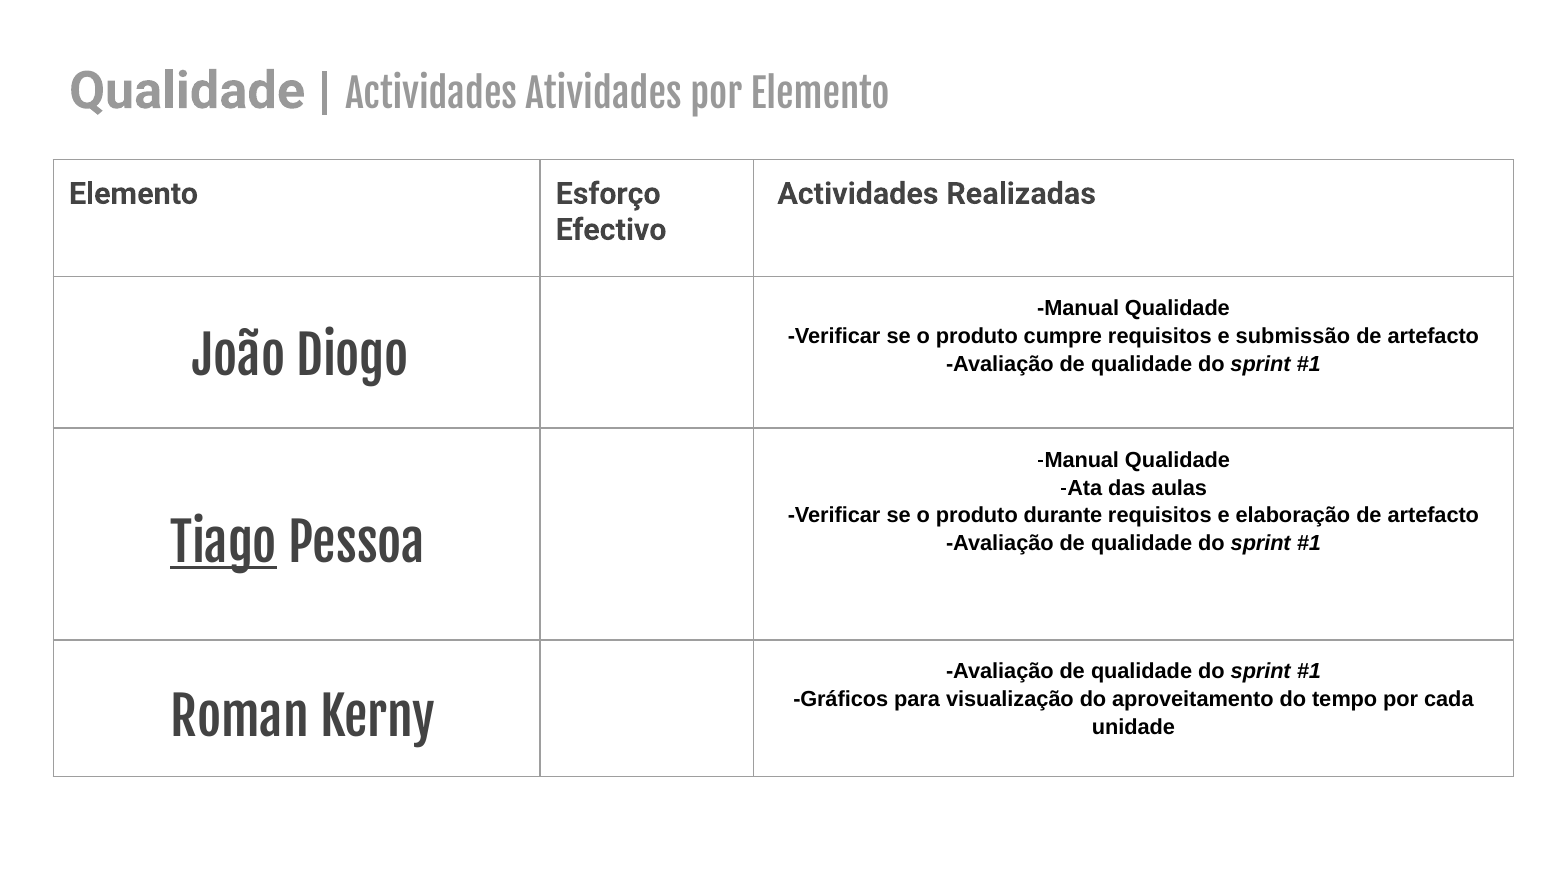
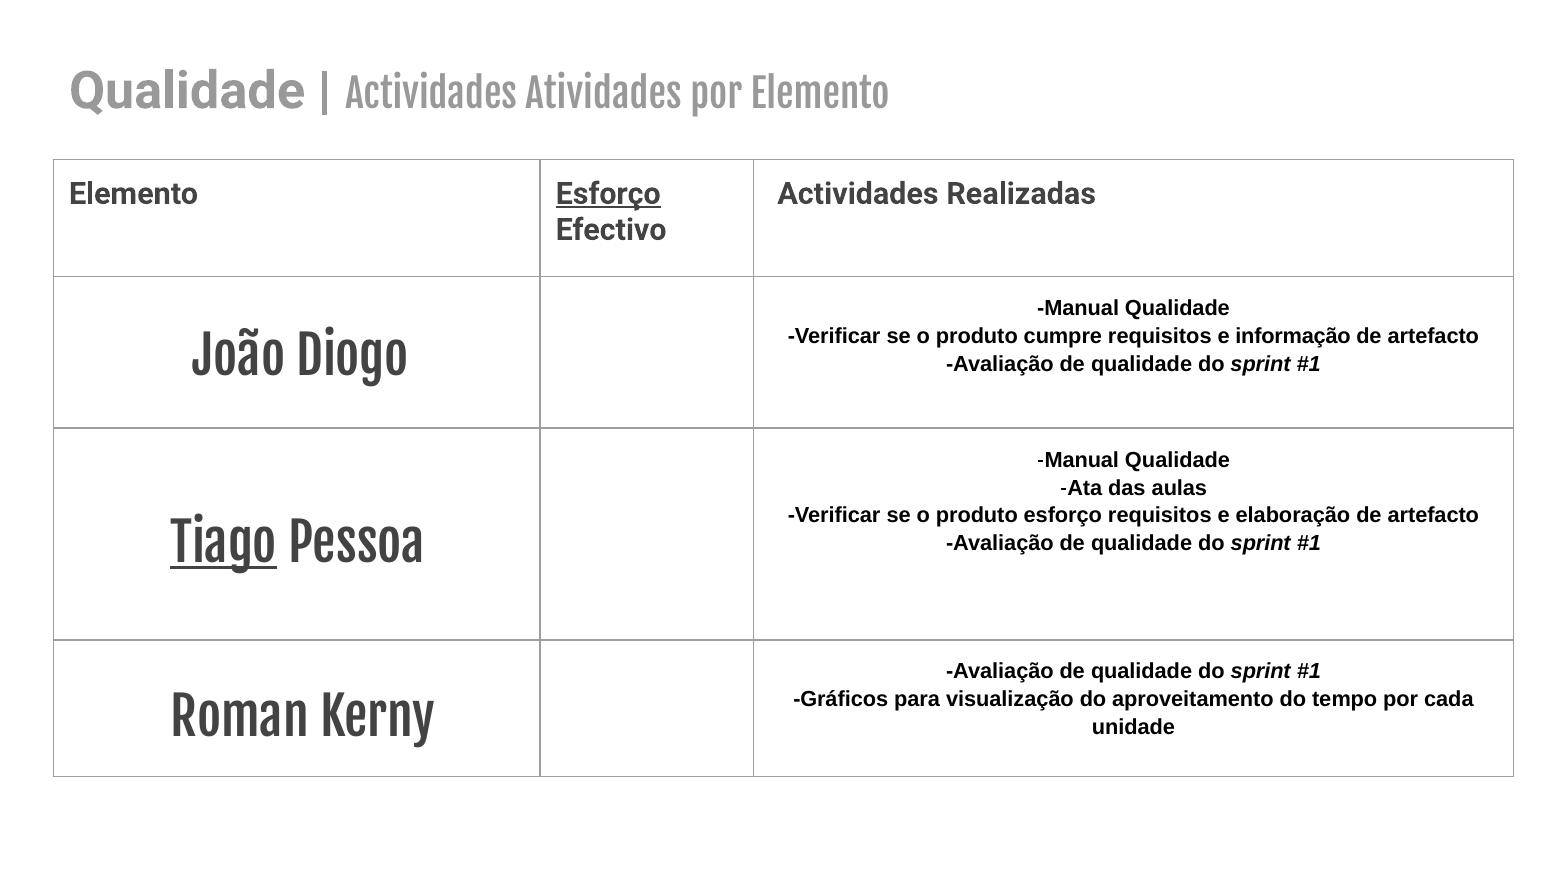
Esforço at (608, 194) underline: none -> present
submissão: submissão -> informação
produto durante: durante -> esforço
